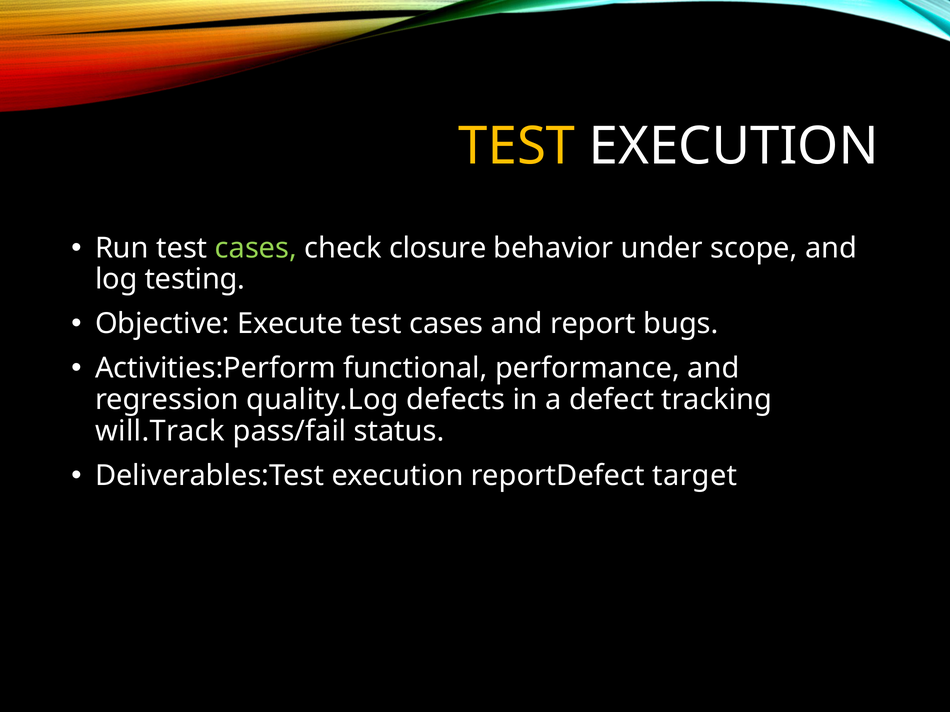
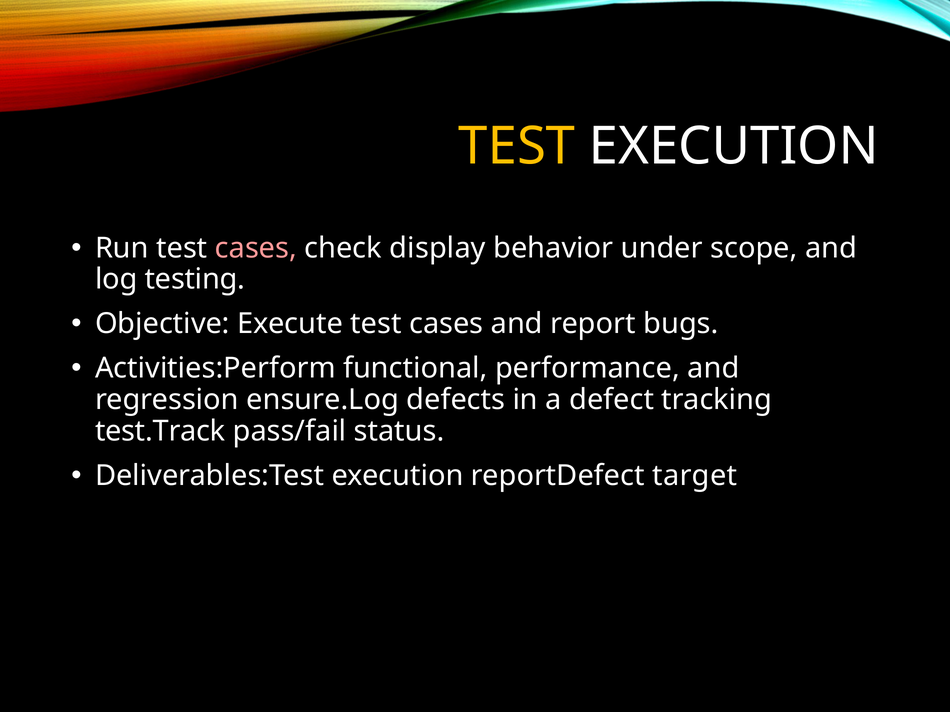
cases at (256, 248) colour: light green -> pink
closure: closure -> display
quality.Log: quality.Log -> ensure.Log
will.Track: will.Track -> test.Track
